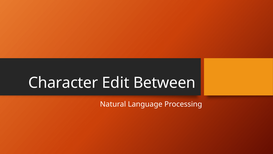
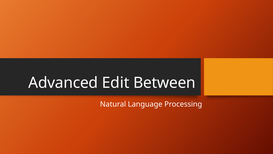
Character: Character -> Advanced
